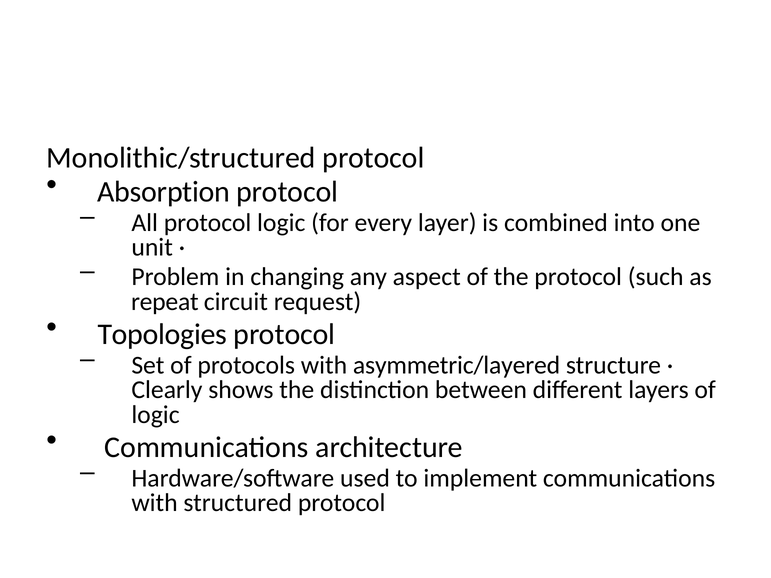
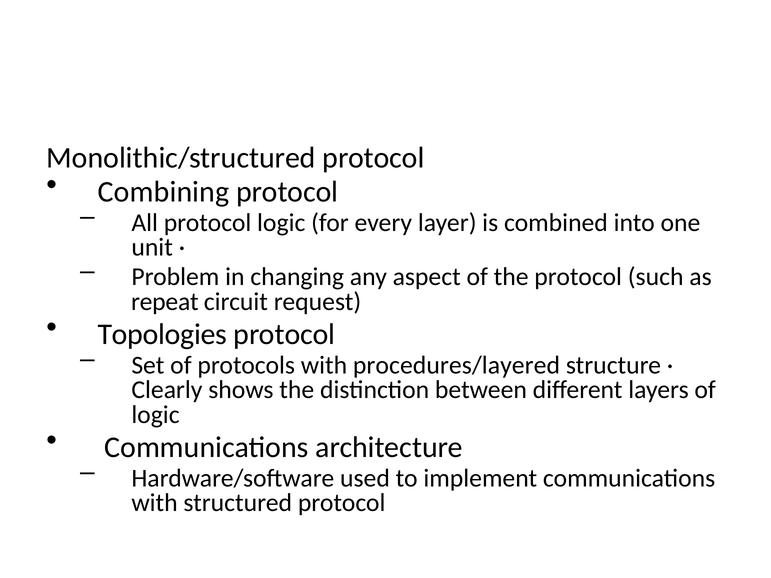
Absorption: Absorption -> Combining
asymmetric/layered: asymmetric/layered -> procedures/layered
